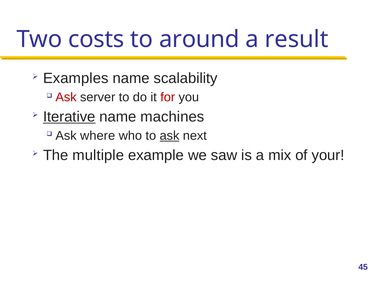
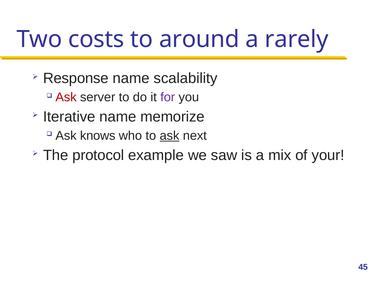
result: result -> rarely
Examples: Examples -> Response
for colour: red -> purple
Iterative underline: present -> none
machines: machines -> memorize
where: where -> knows
multiple: multiple -> protocol
